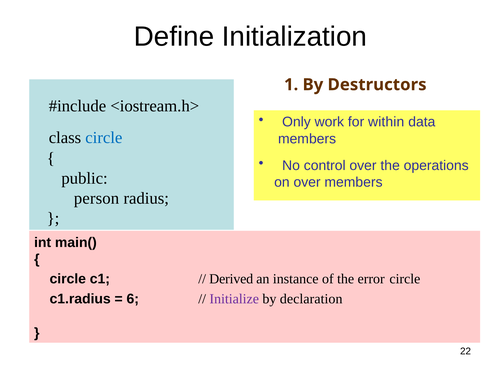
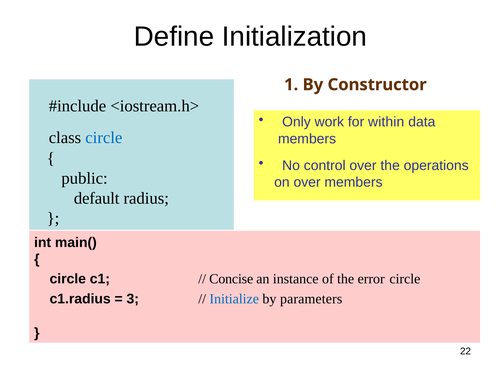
Destructors: Destructors -> Constructor
person: person -> default
Derived: Derived -> Concise
6: 6 -> 3
Initialize colour: purple -> blue
declaration: declaration -> parameters
